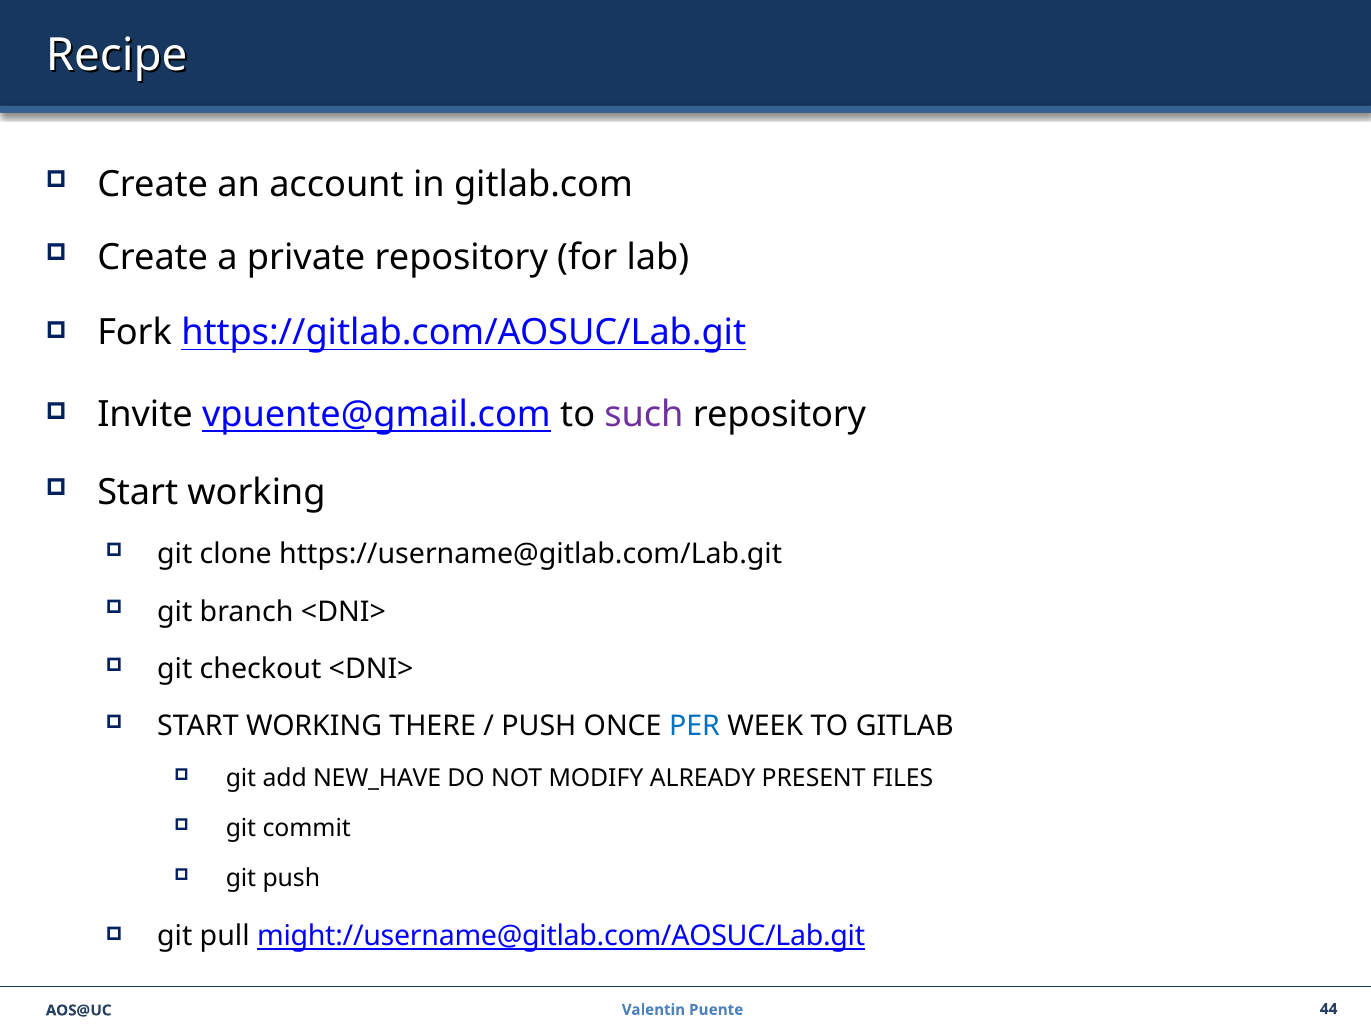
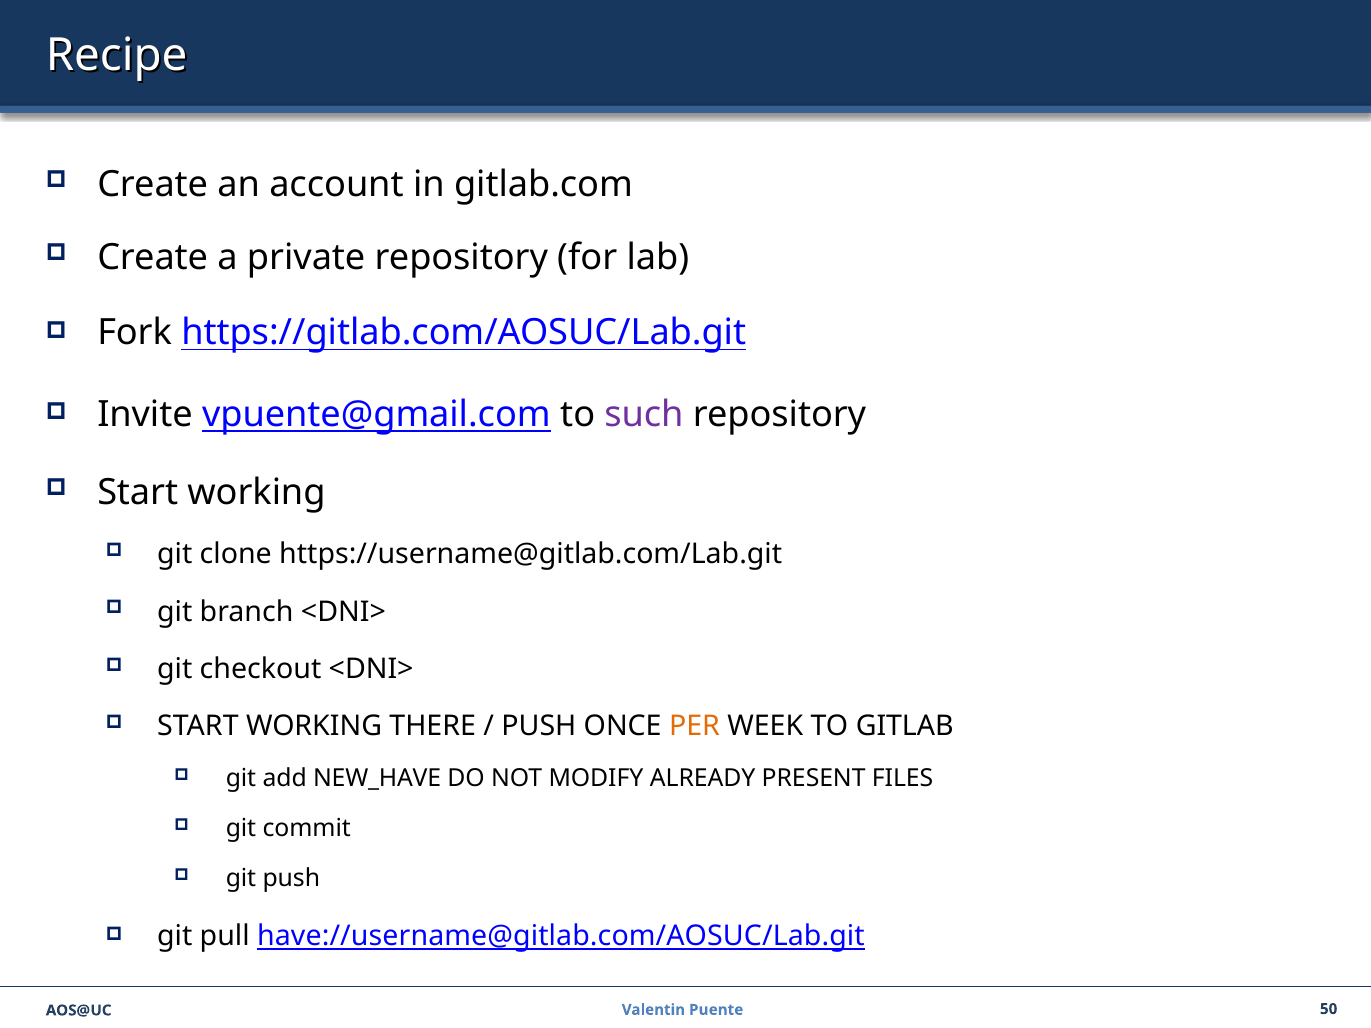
PER colour: blue -> orange
might://username@gitlab.com/AOSUC/Lab.git: might://username@gitlab.com/AOSUC/Lab.git -> have://username@gitlab.com/AOSUC/Lab.git
44: 44 -> 50
